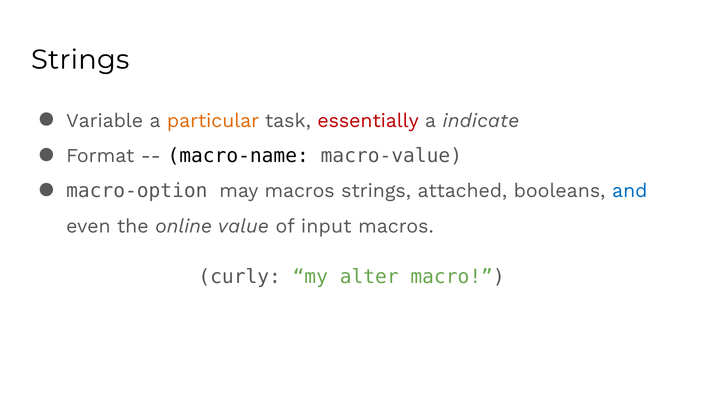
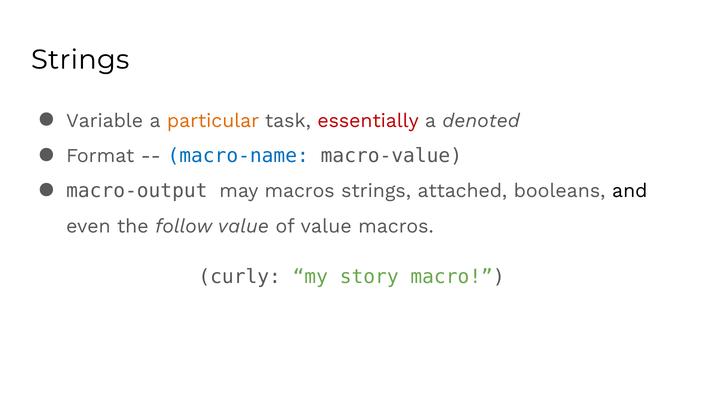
indicate: indicate -> denoted
macro-name colour: black -> blue
macro-option: macro-option -> macro-output
and colour: blue -> black
online: online -> follow
of input: input -> value
alter: alter -> story
